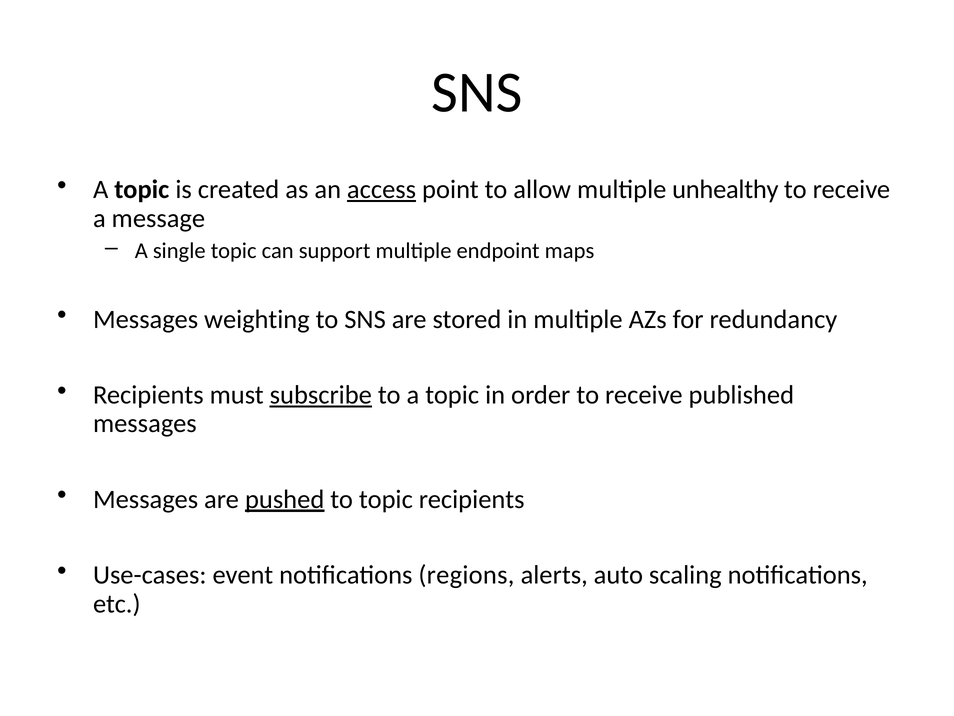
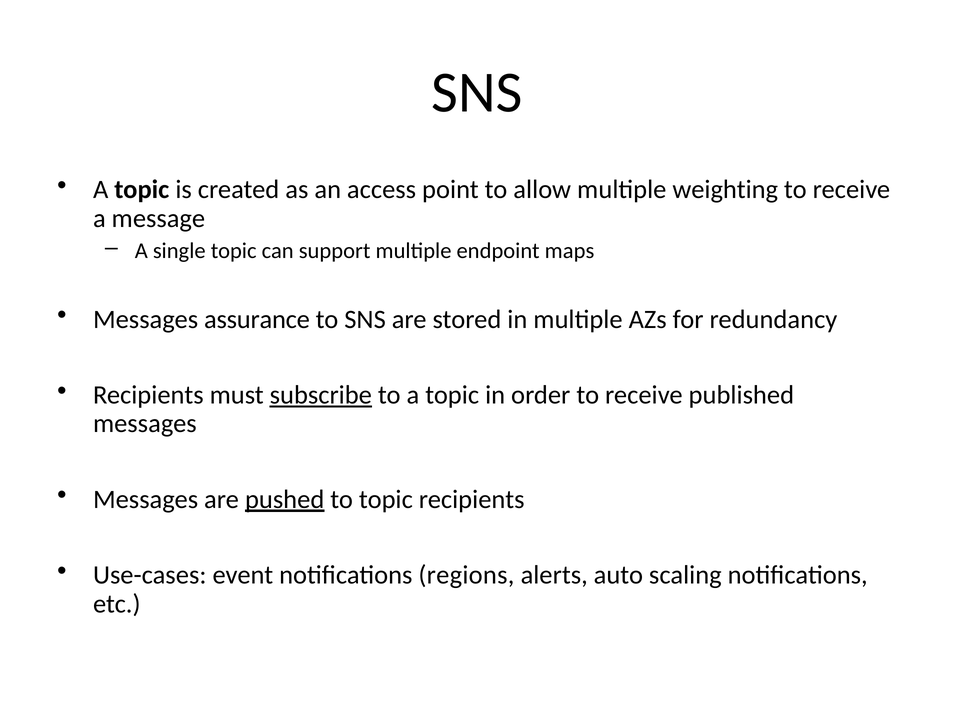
access underline: present -> none
unhealthy: unhealthy -> weighting
weighting: weighting -> assurance
